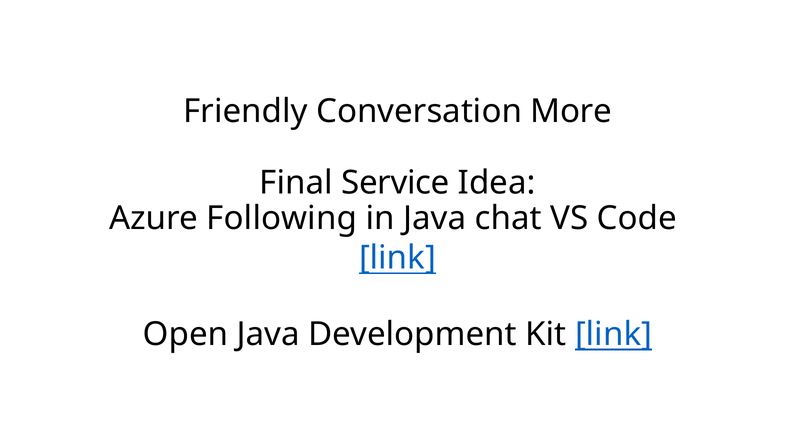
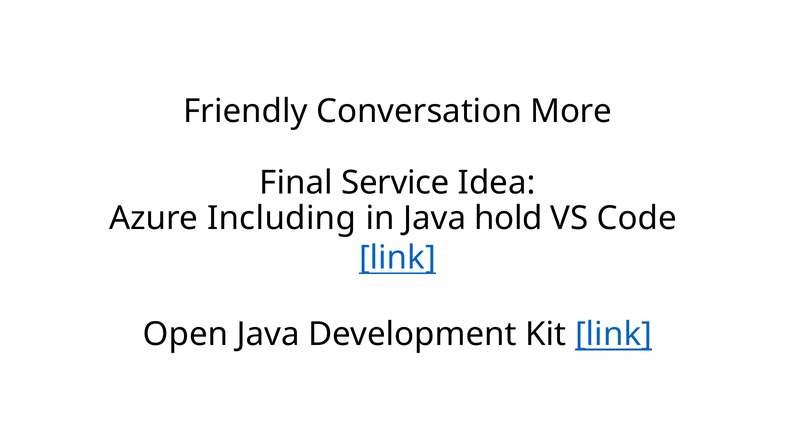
Following: Following -> Including
chat: chat -> hold
